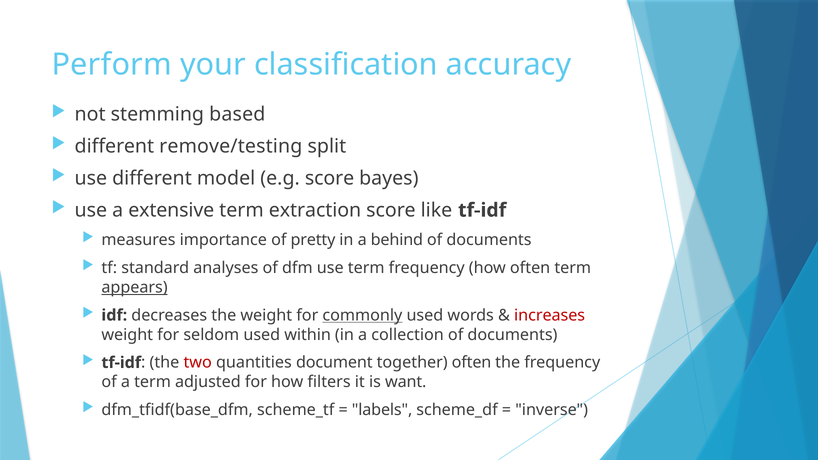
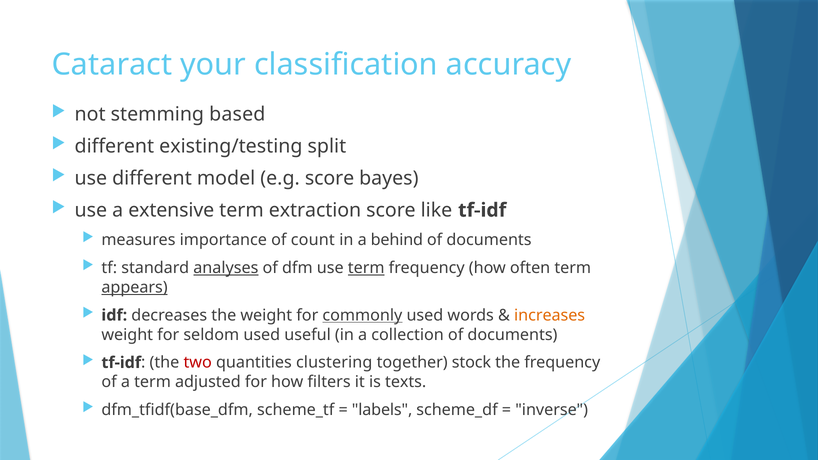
Perform: Perform -> Cataract
remove/testing: remove/testing -> existing/testing
pretty: pretty -> count
analyses underline: none -> present
term at (366, 268) underline: none -> present
increases colour: red -> orange
within: within -> useful
document: document -> clustering
together often: often -> stock
want: want -> texts
